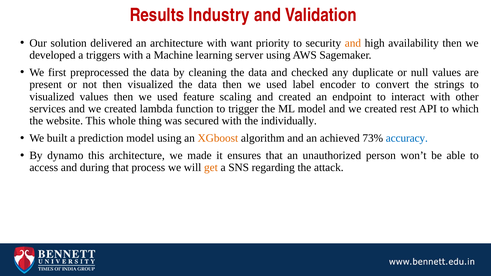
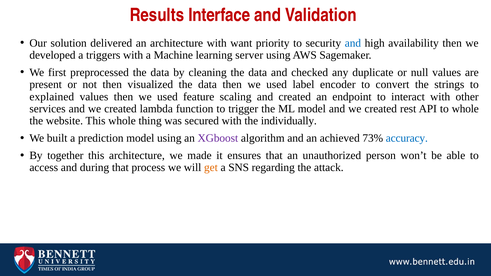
Industry: Industry -> Interface
and at (353, 43) colour: orange -> blue
visualized at (52, 97): visualized -> explained
to which: which -> whole
XGboost colour: orange -> purple
dynamo: dynamo -> together
